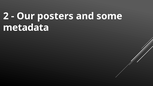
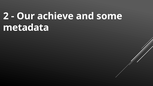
posters: posters -> achieve
